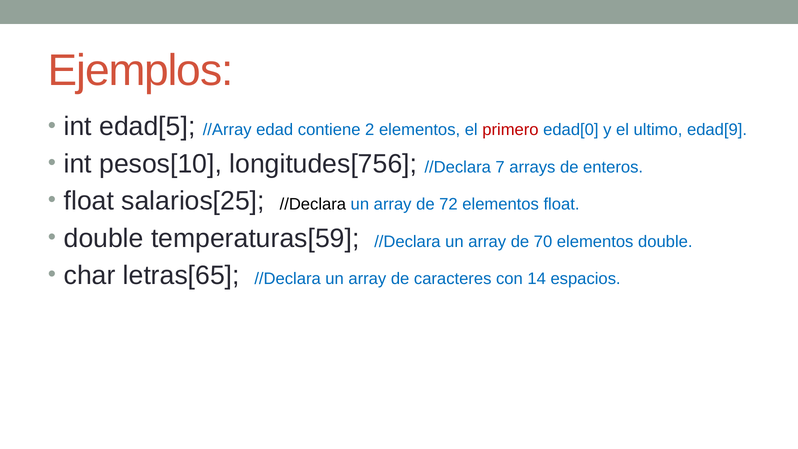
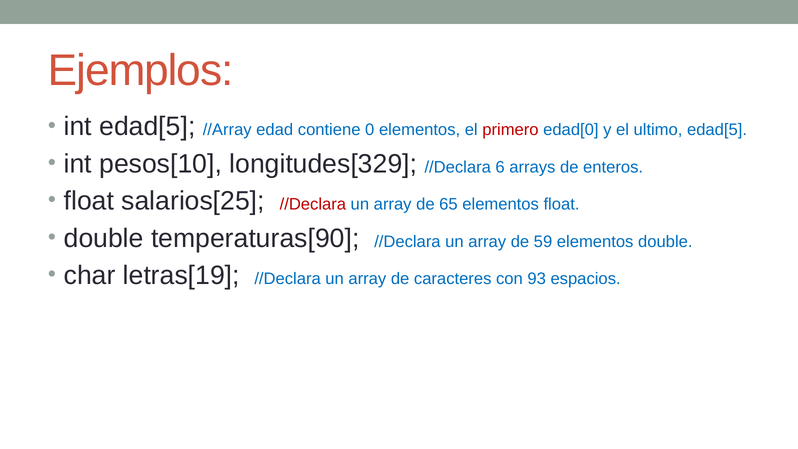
2: 2 -> 0
ultimo edad[9: edad[9 -> edad[5
longitudes[756: longitudes[756 -> longitudes[329
7: 7 -> 6
//Declara at (313, 204) colour: black -> red
72: 72 -> 65
temperaturas[59: temperaturas[59 -> temperaturas[90
70: 70 -> 59
letras[65: letras[65 -> letras[19
14: 14 -> 93
